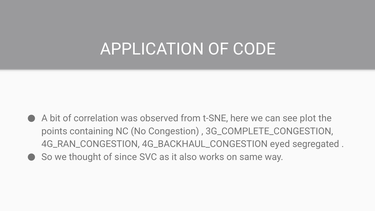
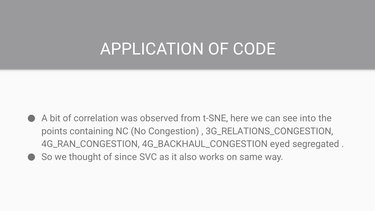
plot: plot -> into
3G_COMPLETE_CONGESTION: 3G_COMPLETE_CONGESTION -> 3G_RELATIONS_CONGESTION
